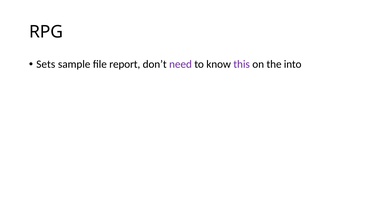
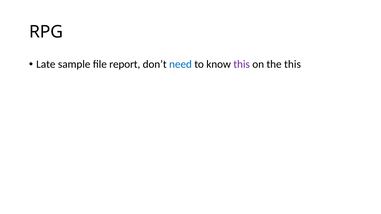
Sets: Sets -> Late
need colour: purple -> blue
the into: into -> this
